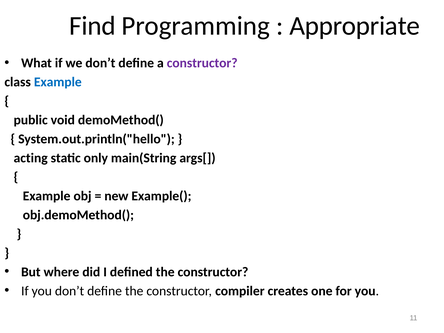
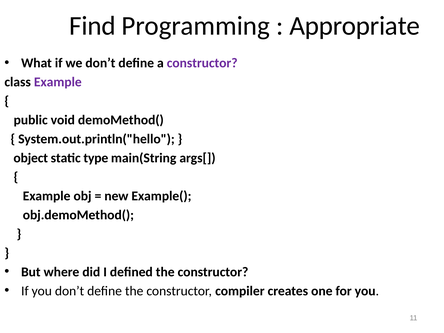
Example at (58, 82) colour: blue -> purple
acting: acting -> object
only: only -> type
